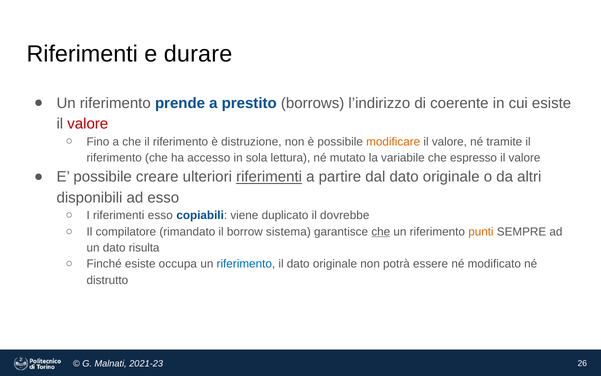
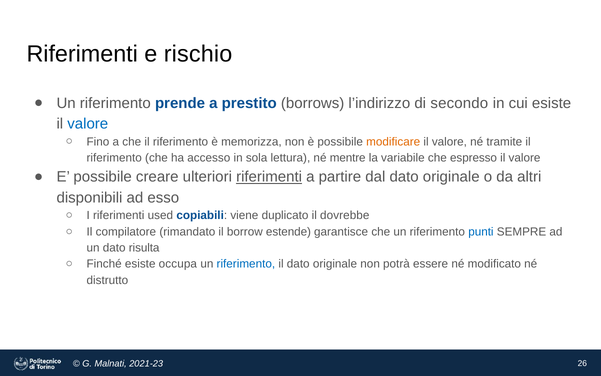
durare: durare -> rischio
coerente: coerente -> secondo
valore at (88, 124) colour: red -> blue
distruzione: distruzione -> memorizza
mutato: mutato -> mentre
riferimenti esso: esso -> used
sistema: sistema -> estende
che at (381, 232) underline: present -> none
punti colour: orange -> blue
